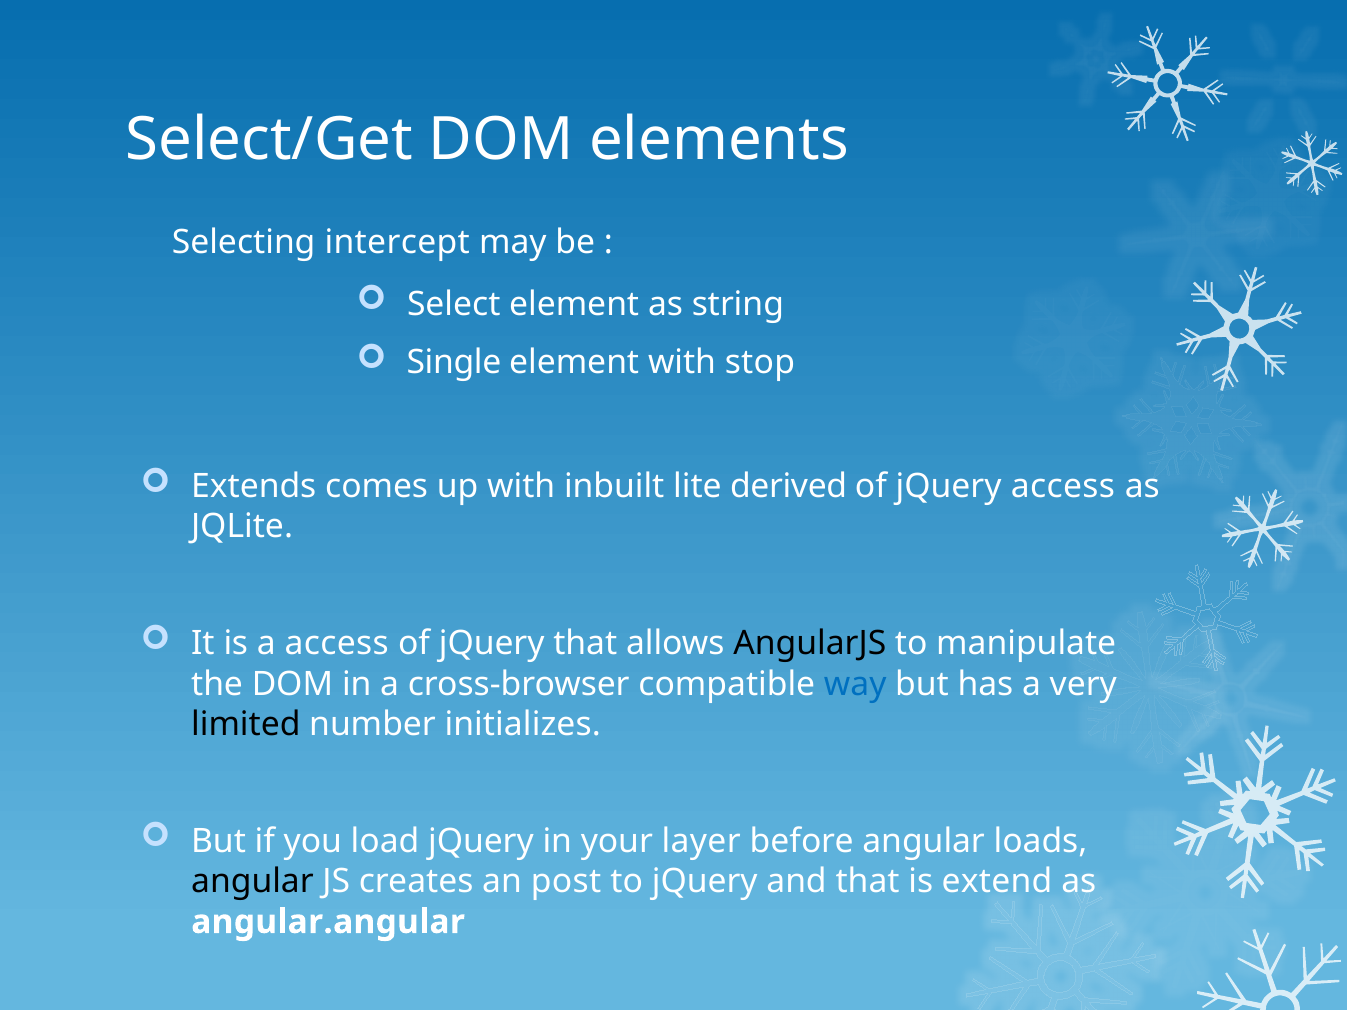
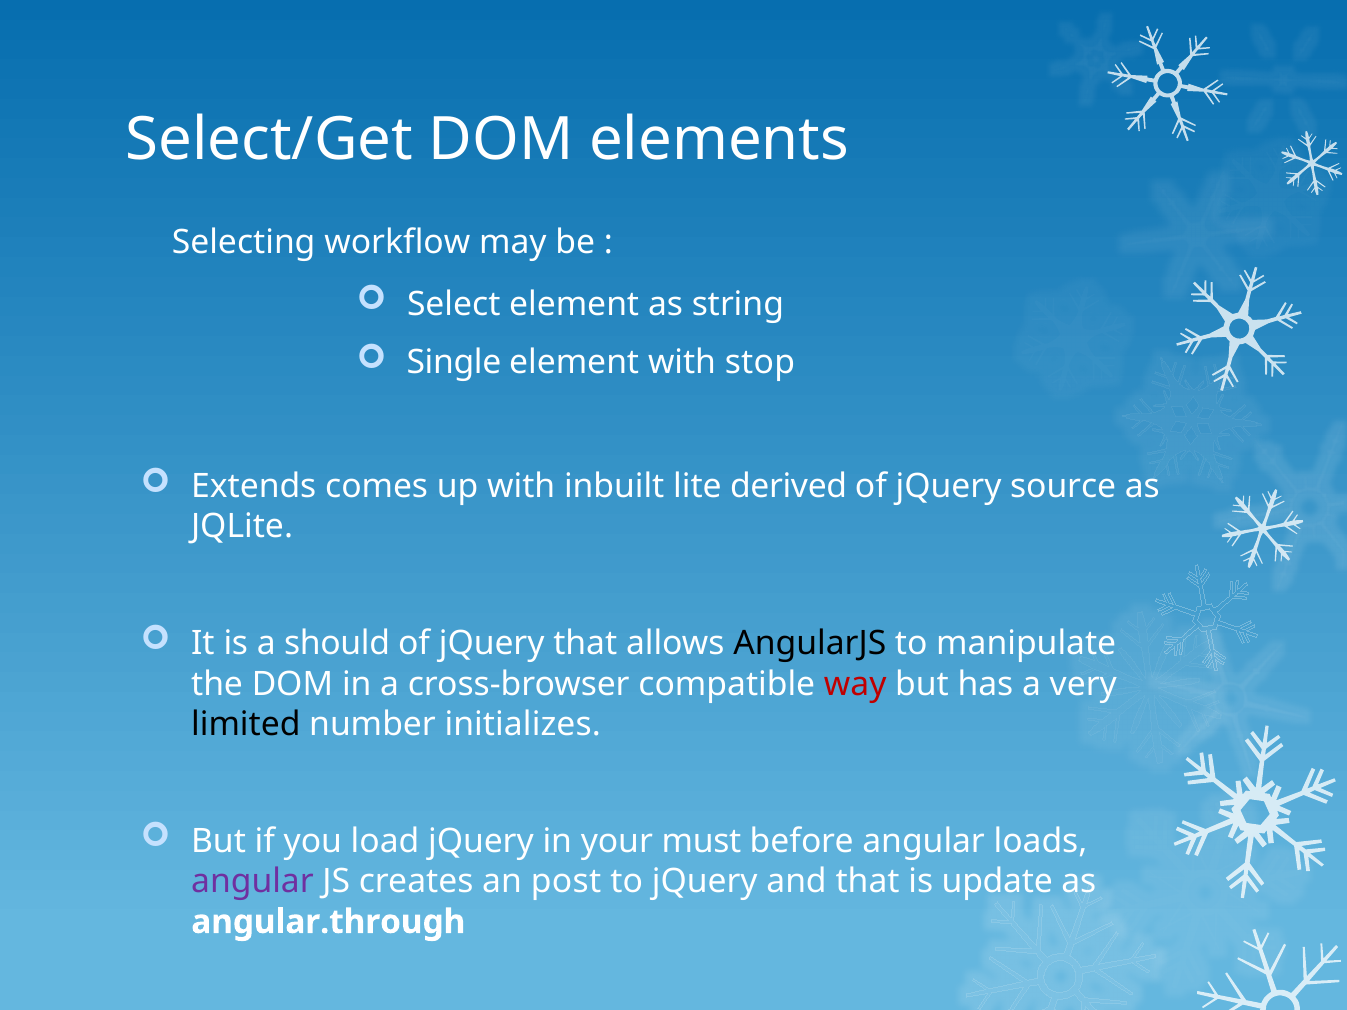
intercept: intercept -> workflow
jQuery access: access -> source
a access: access -> should
way colour: blue -> red
layer: layer -> must
angular at (252, 882) colour: black -> purple
extend: extend -> update
angular.angular: angular.angular -> angular.through
